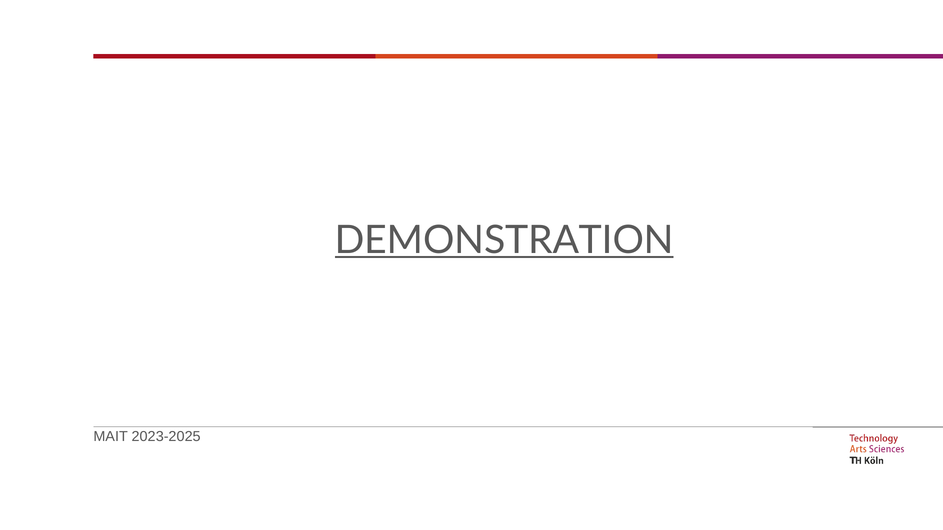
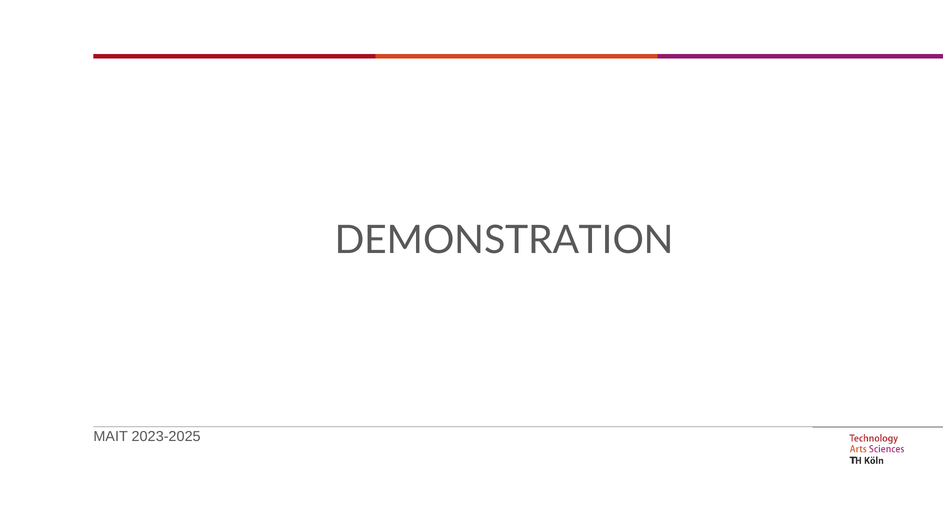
DEMONSTRATION underline: present -> none
